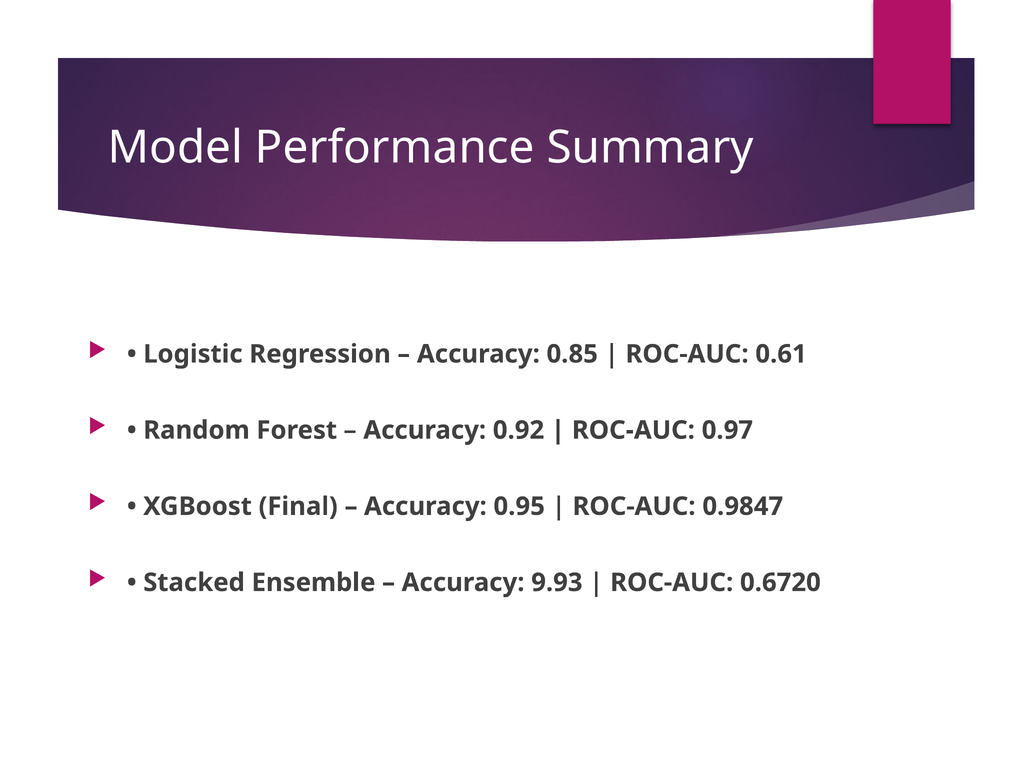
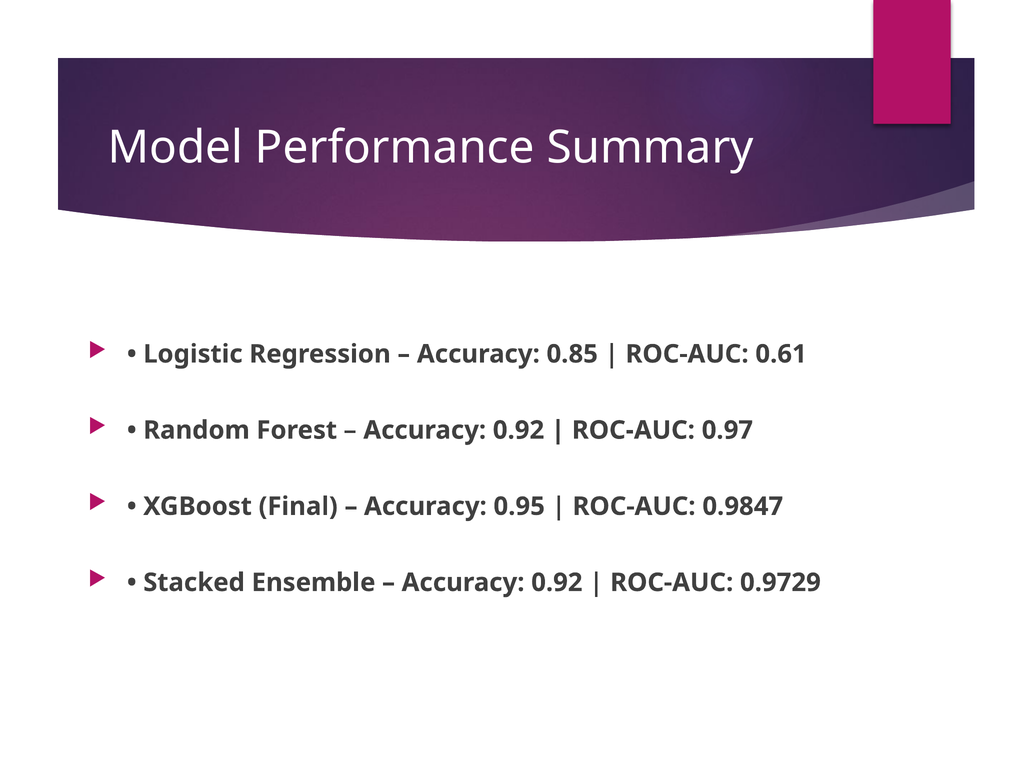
9.93 at (557, 583): 9.93 -> 0.92
0.6720: 0.6720 -> 0.9729
